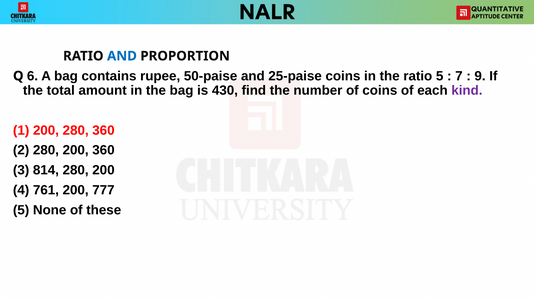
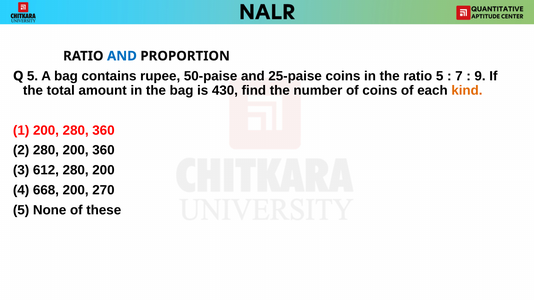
Q 6: 6 -> 5
kind colour: purple -> orange
814: 814 -> 612
761: 761 -> 668
777: 777 -> 270
